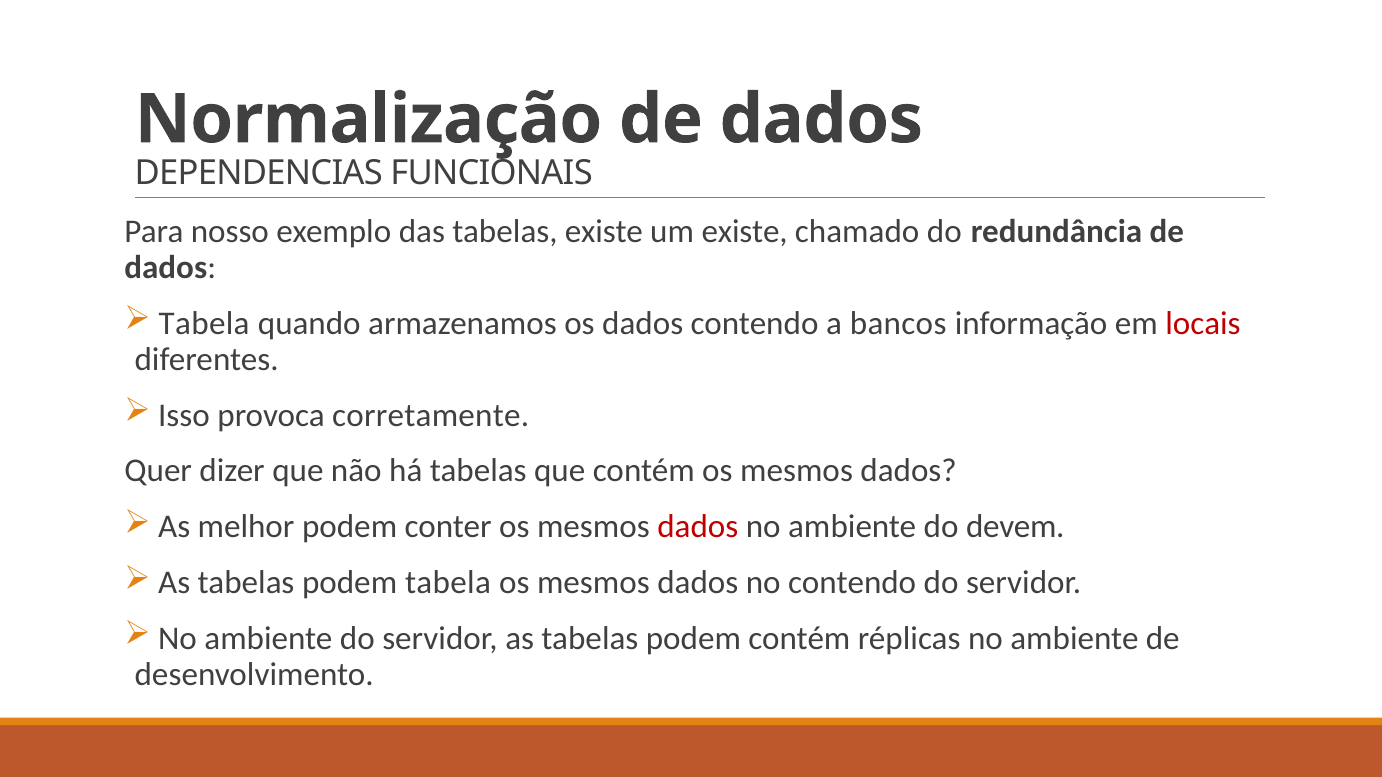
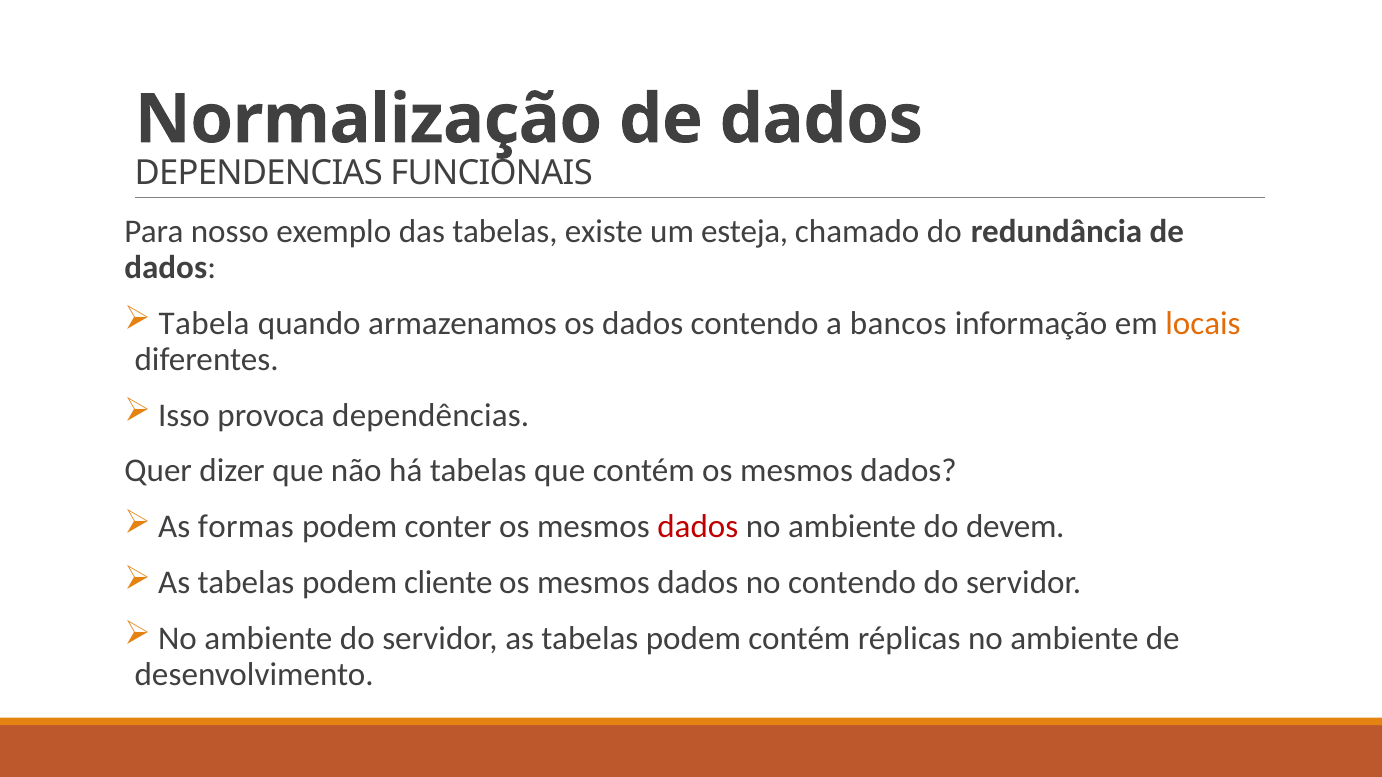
um existe: existe -> esteja
locais colour: red -> orange
corretamente: corretamente -> dependências
melhor: melhor -> formas
podem tabela: tabela -> cliente
